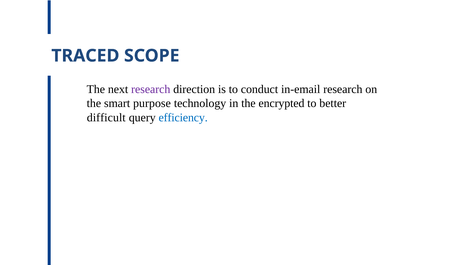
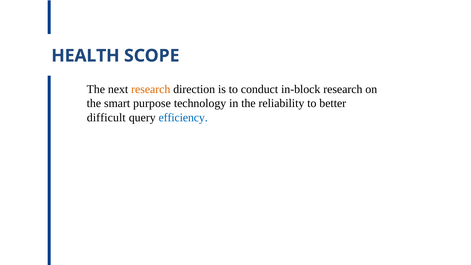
TRACED: TRACED -> HEALTH
research at (151, 89) colour: purple -> orange
in-email: in-email -> in-block
encrypted: encrypted -> reliability
